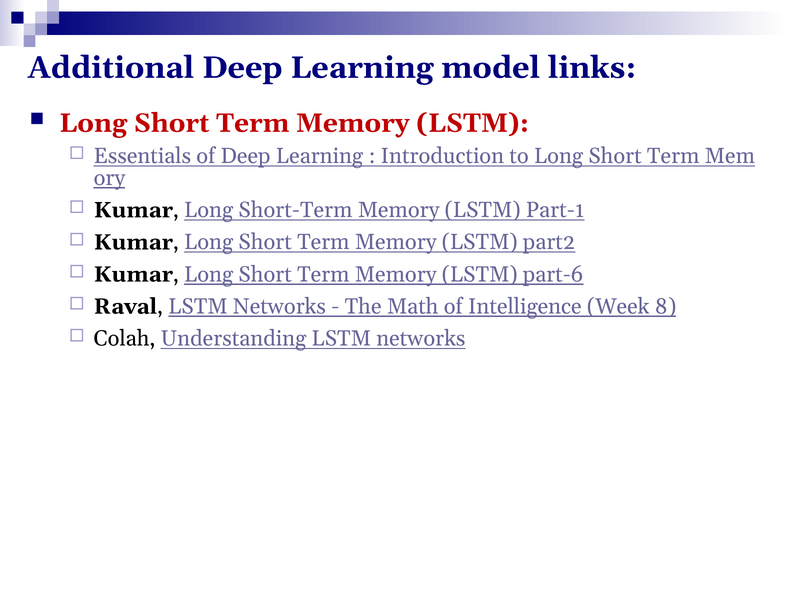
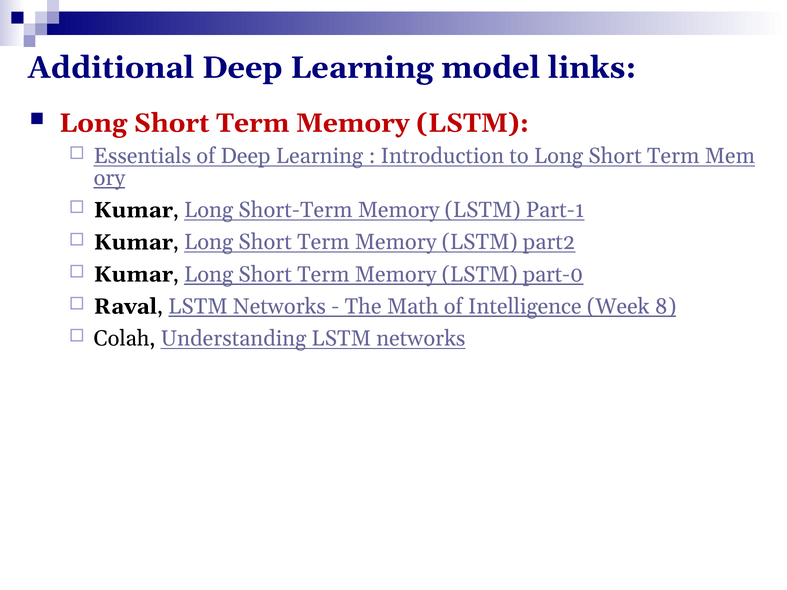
part-6: part-6 -> part-0
